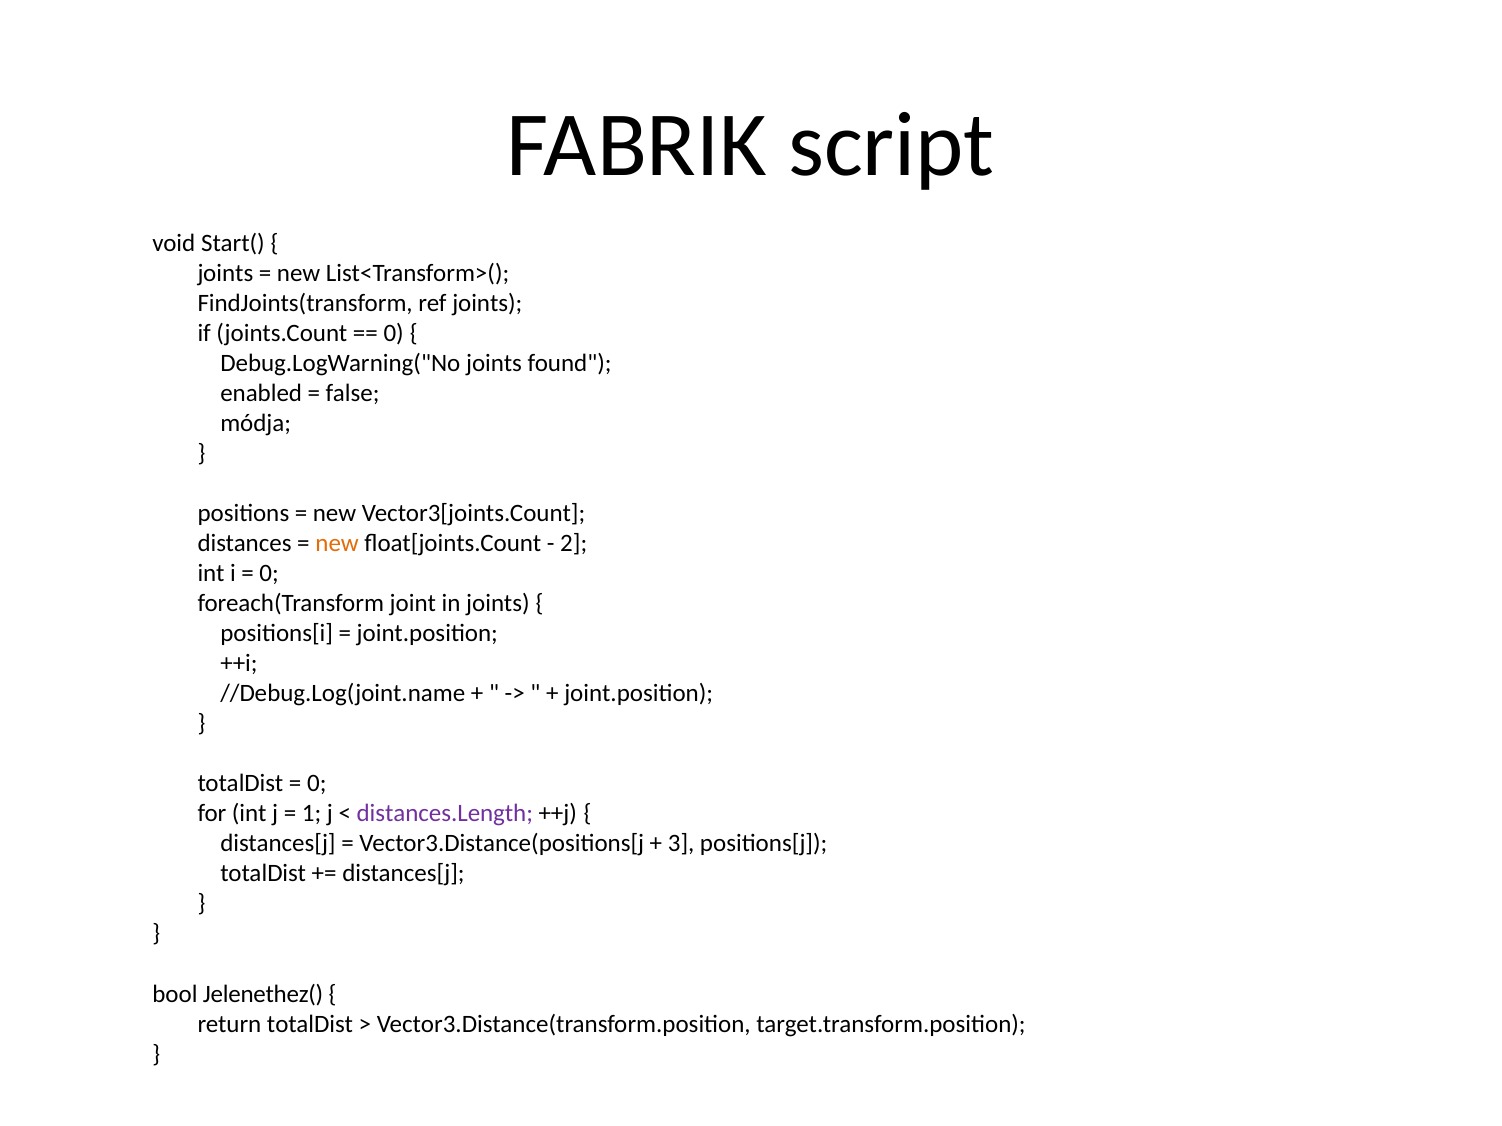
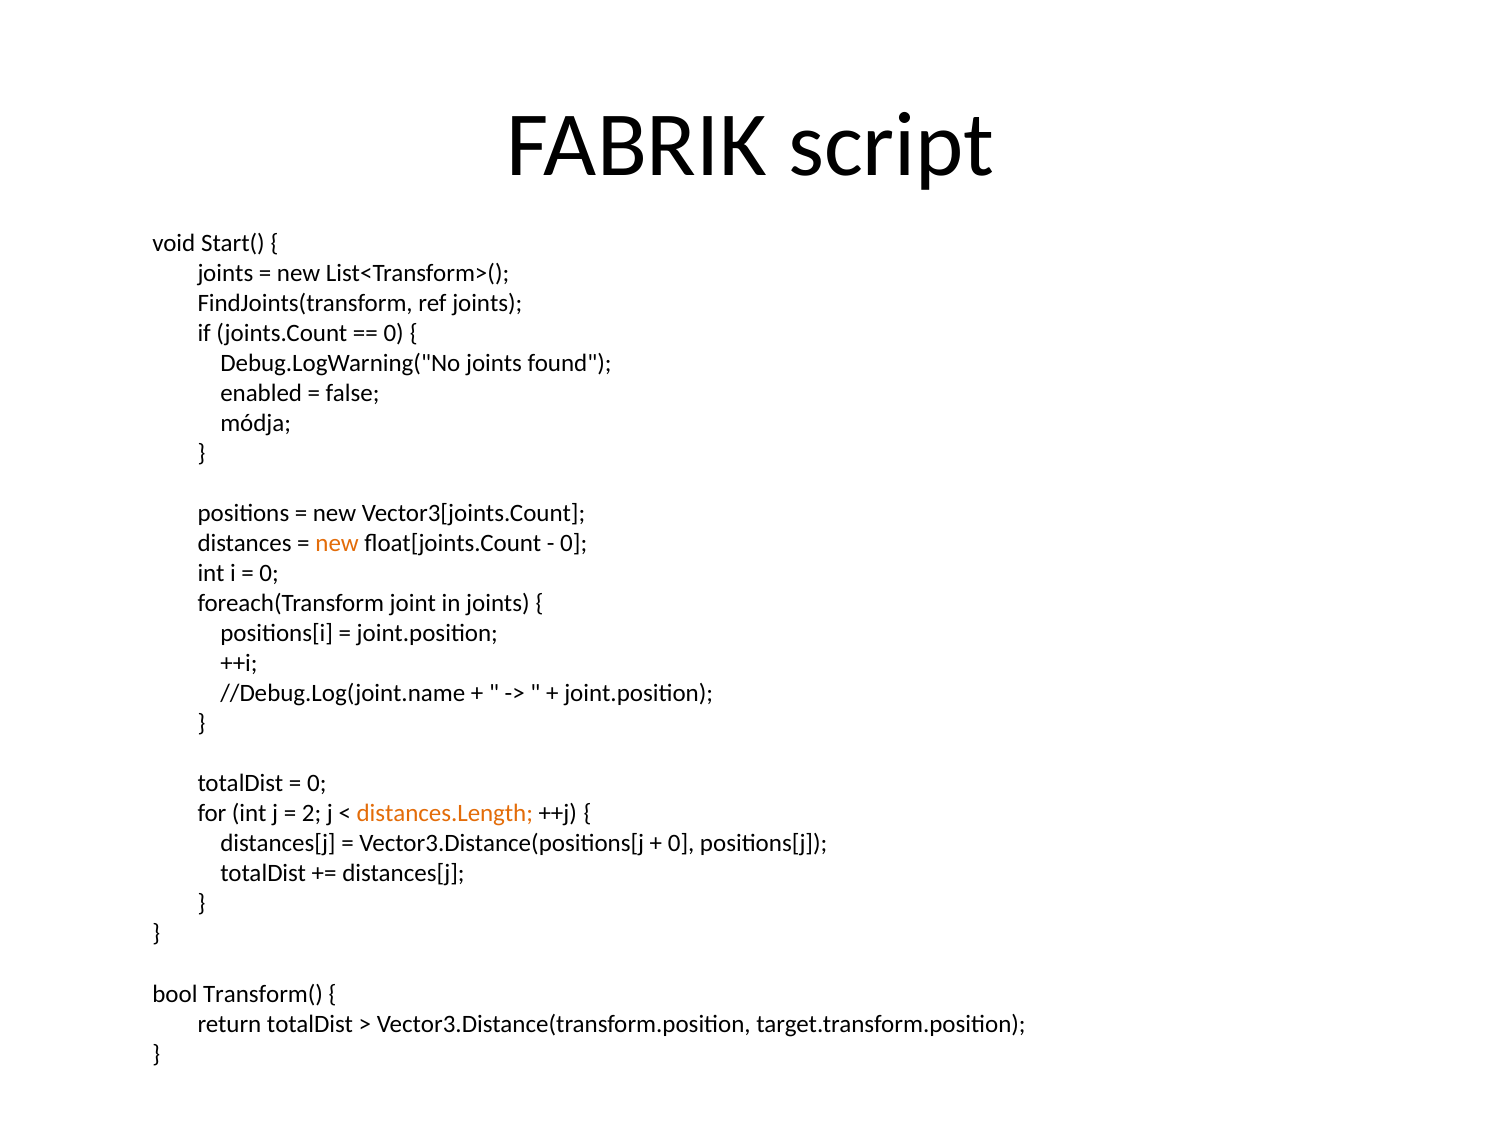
2 at (574, 544): 2 -> 0
1: 1 -> 2
distances.Length colour: purple -> orange
3 at (681, 844): 3 -> 0
Jelenethez(: Jelenethez( -> Transform(
